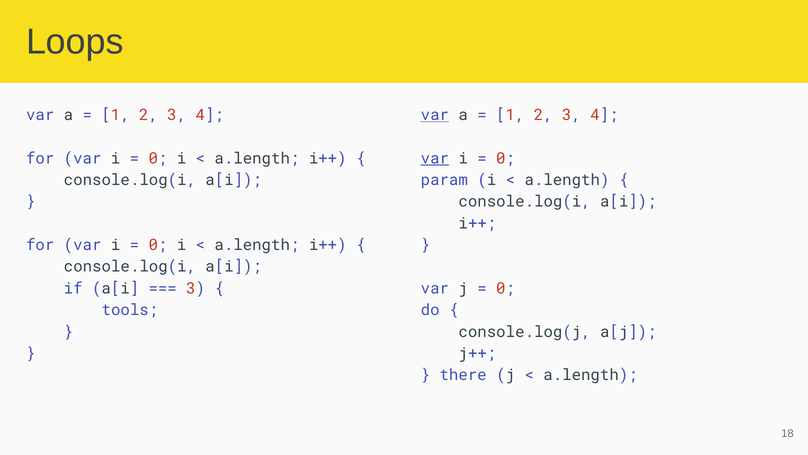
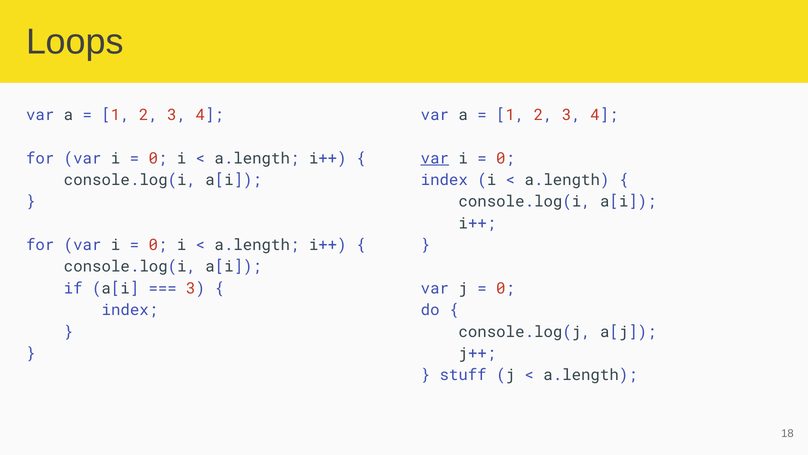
var at (435, 115) underline: present -> none
param at (444, 180): param -> index
tools at (130, 310): tools -> index
there: there -> stuff
